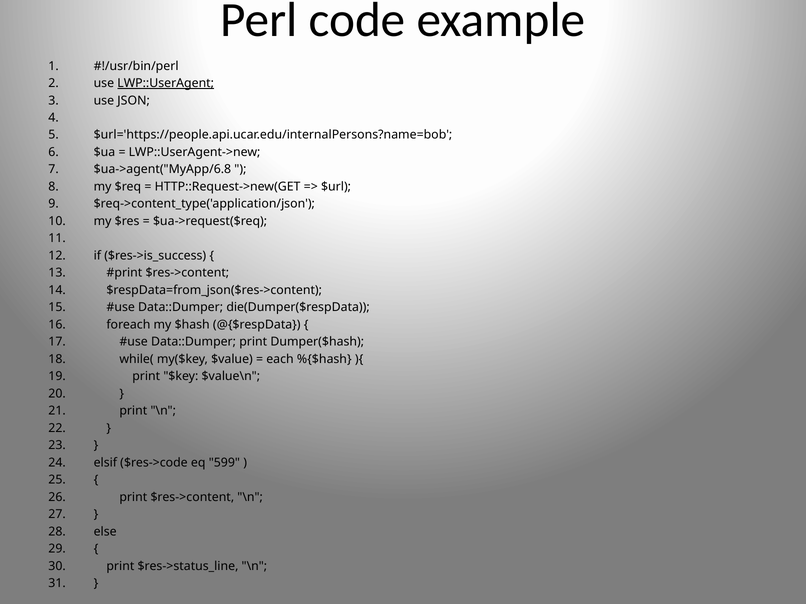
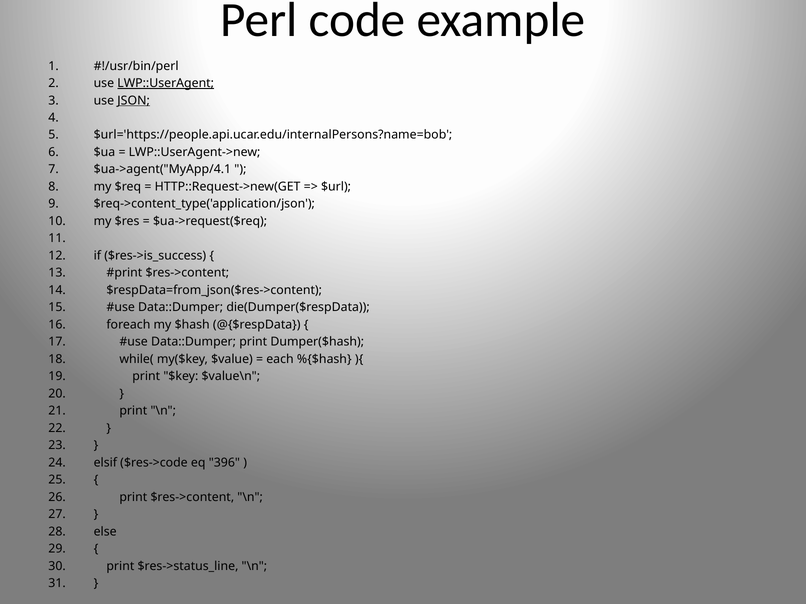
JSON underline: none -> present
$ua->agent("MyApp/6.8: $ua->agent("MyApp/6.8 -> $ua->agent("MyApp/4.1
599: 599 -> 396
